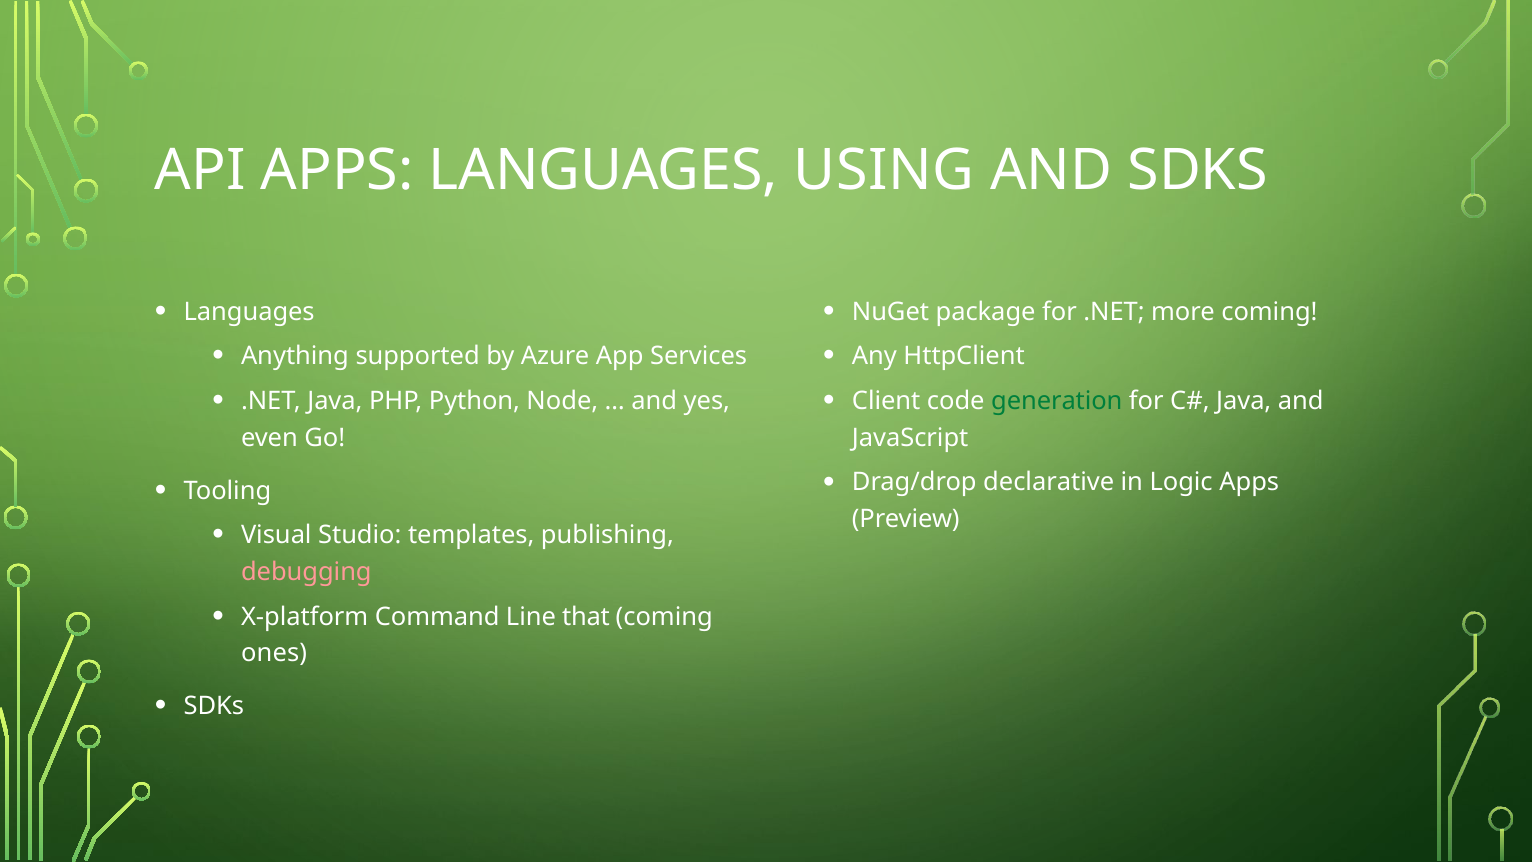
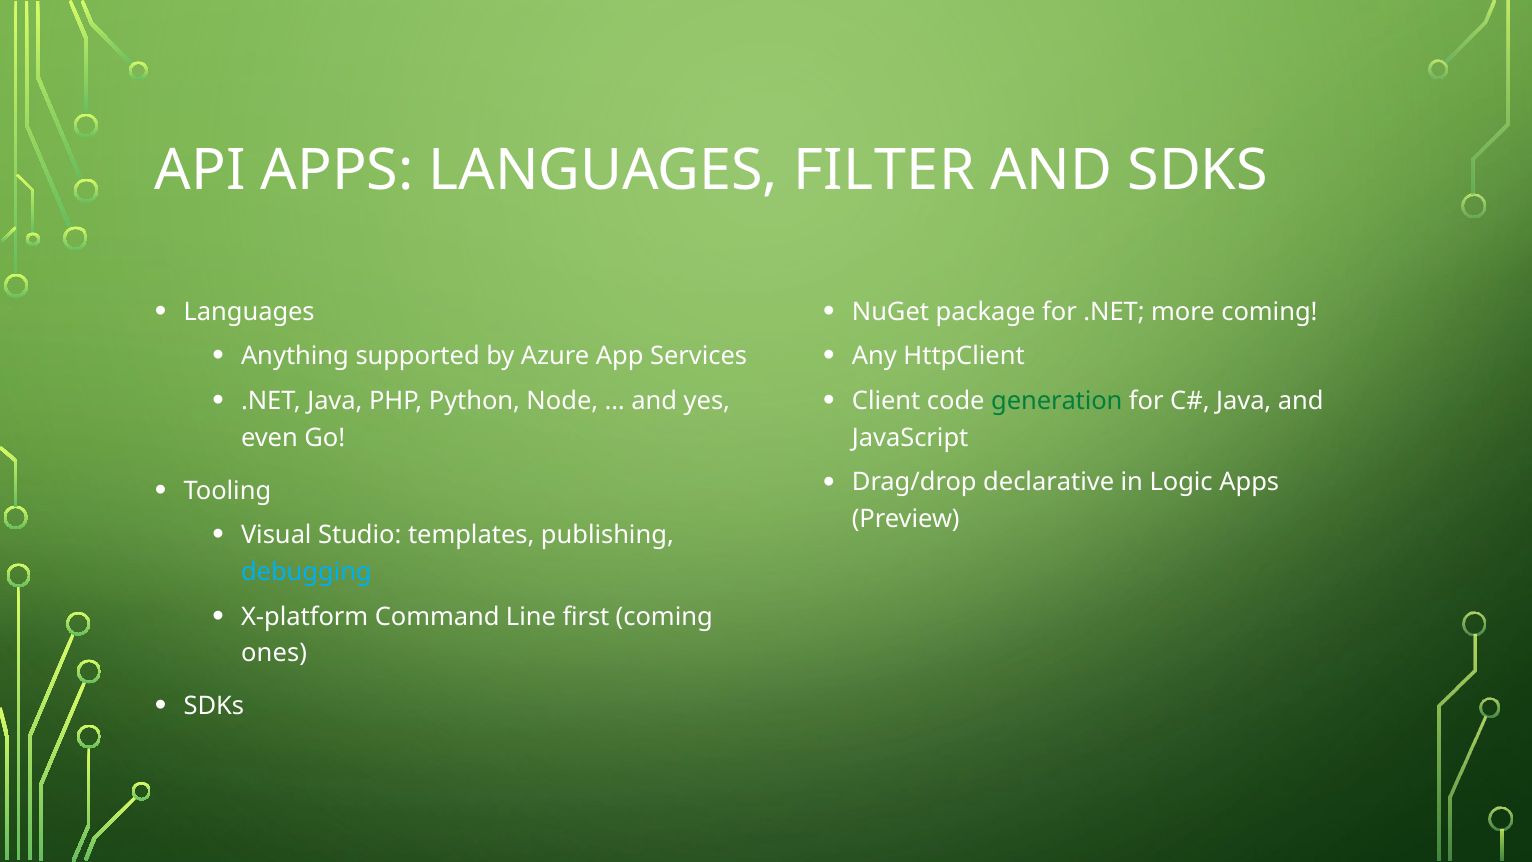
USING: USING -> FILTER
debugging colour: pink -> light blue
that: that -> first
